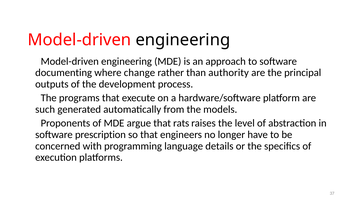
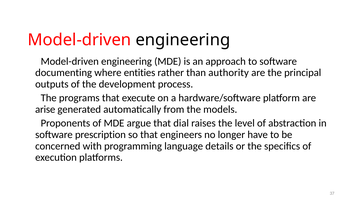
change: change -> entities
such: such -> arise
rats: rats -> dial
